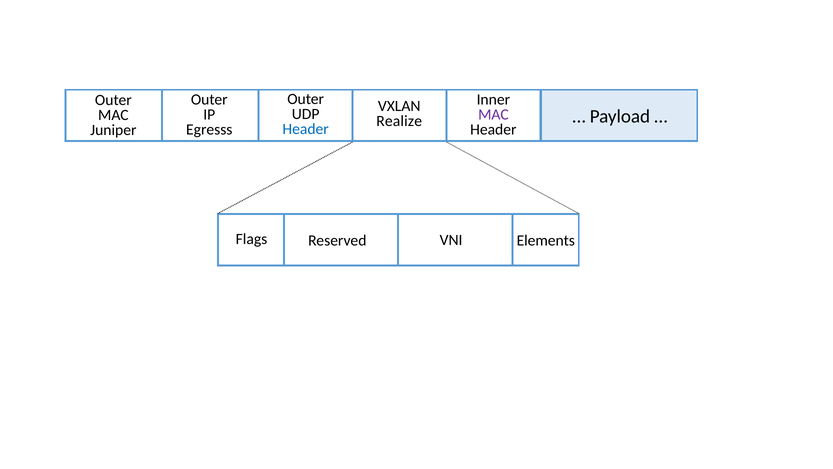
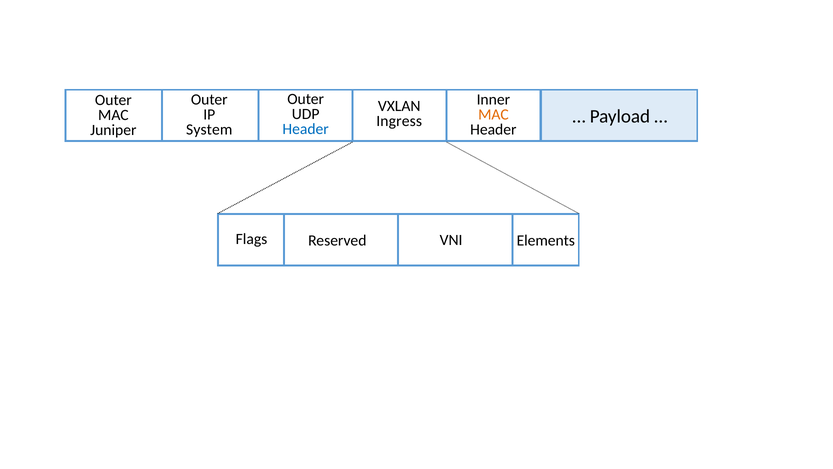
MAC at (493, 114) colour: purple -> orange
Realize: Realize -> Ingress
Egresss: Egresss -> System
